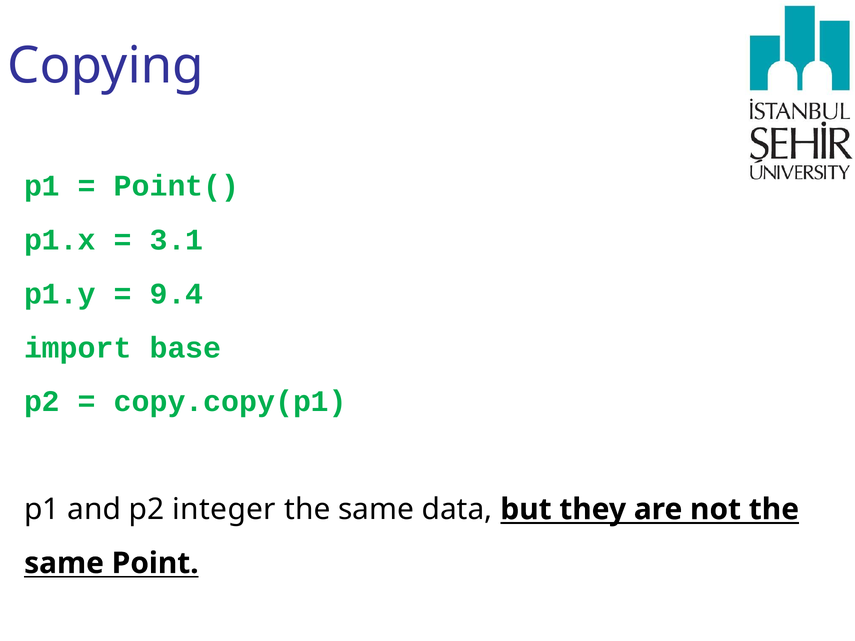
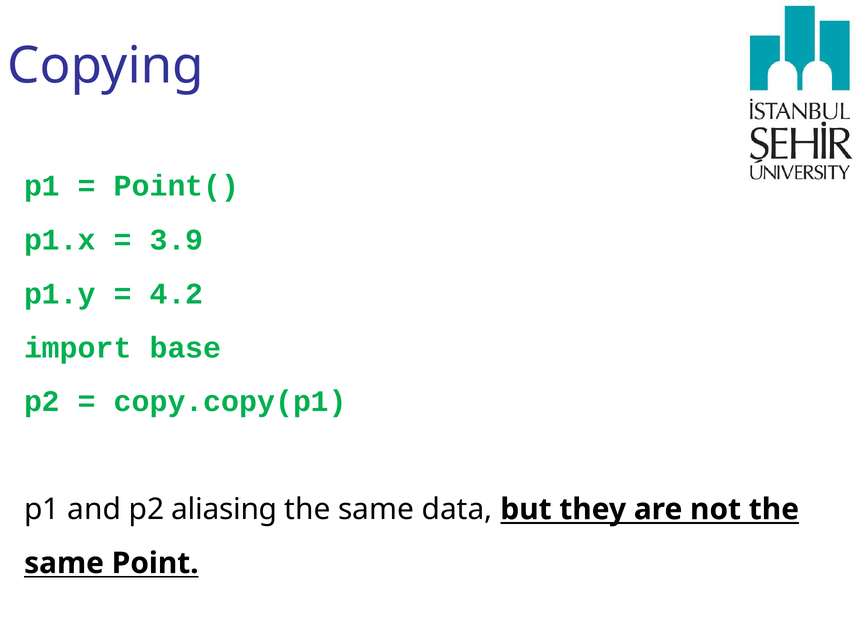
3.1: 3.1 -> 3.9
9.4: 9.4 -> 4.2
integer: integer -> aliasing
